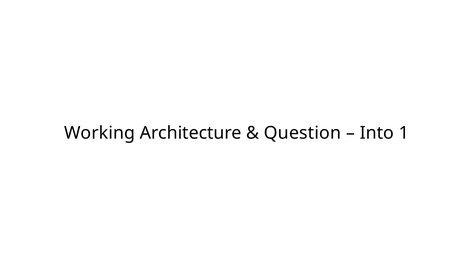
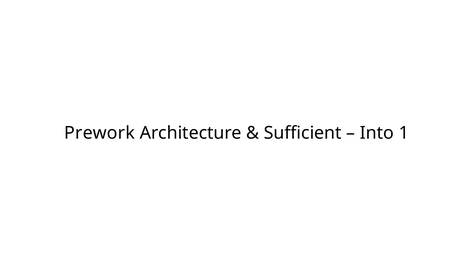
Working: Working -> Prework
Question: Question -> Sufficient
